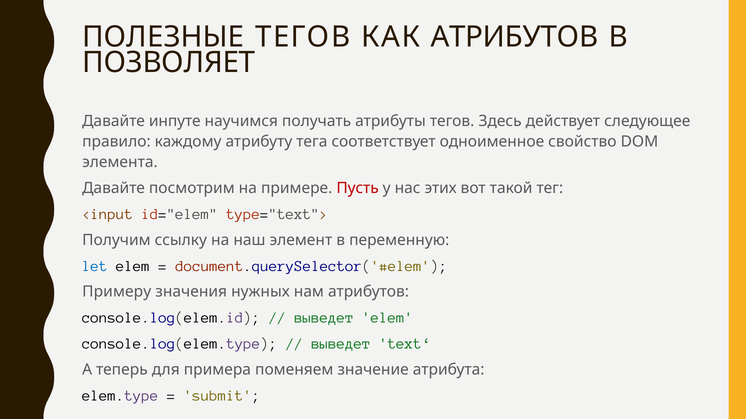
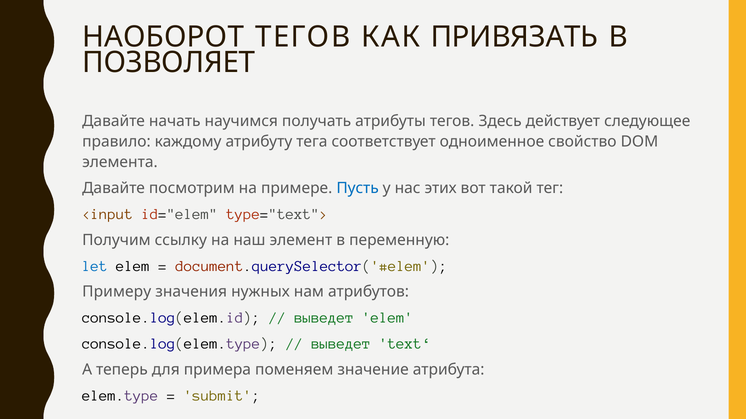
ПОЛЕЗНЫЕ: ПОЛЕЗНЫЕ -> НАОБОРОТ
КАК АТРИБУТОВ: АТРИБУТОВ -> ПРИВЯЗАТЬ
инпуте: инпуте -> начать
Пусть colour: red -> blue
